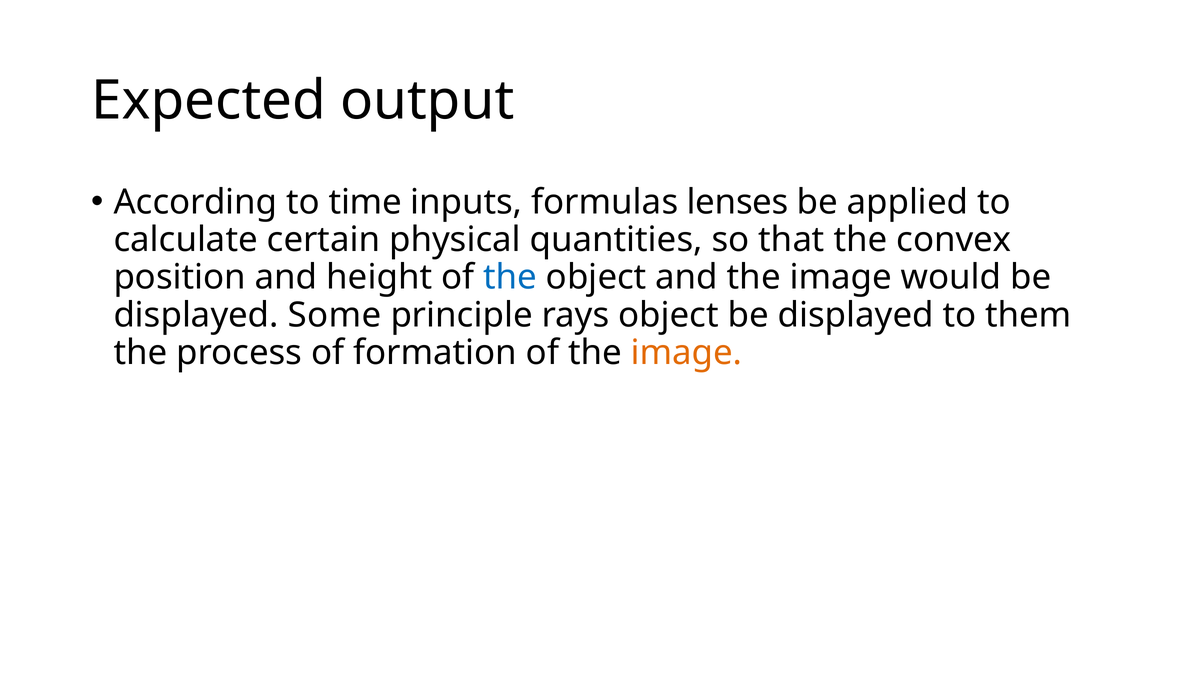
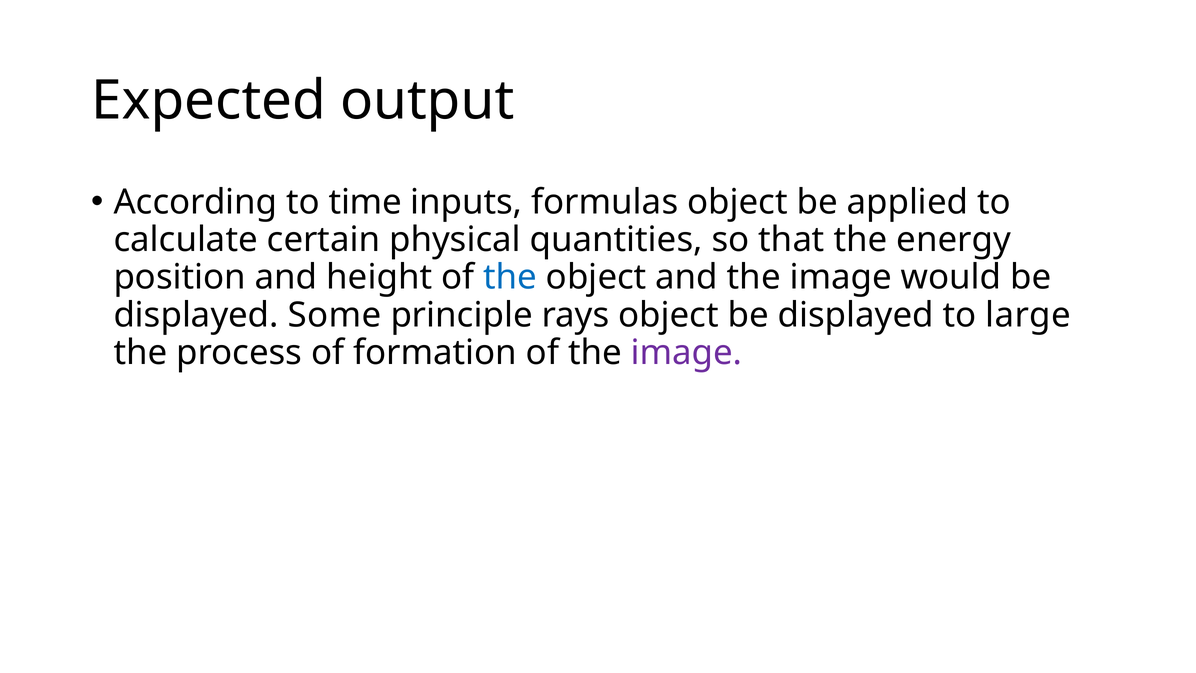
formulas lenses: lenses -> object
convex: convex -> energy
them: them -> large
image at (687, 353) colour: orange -> purple
